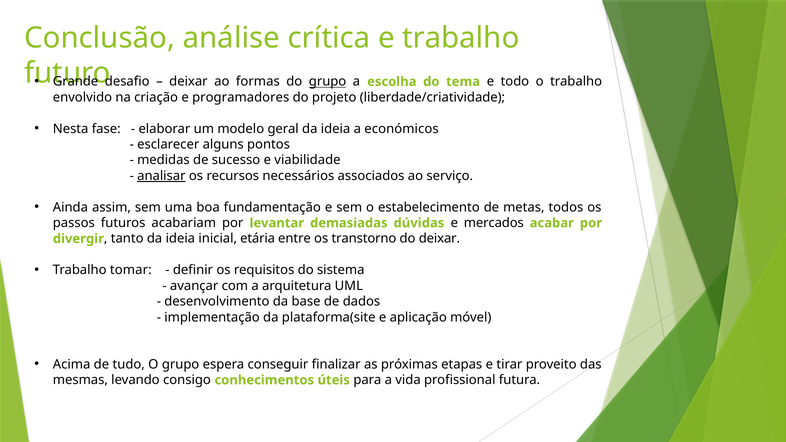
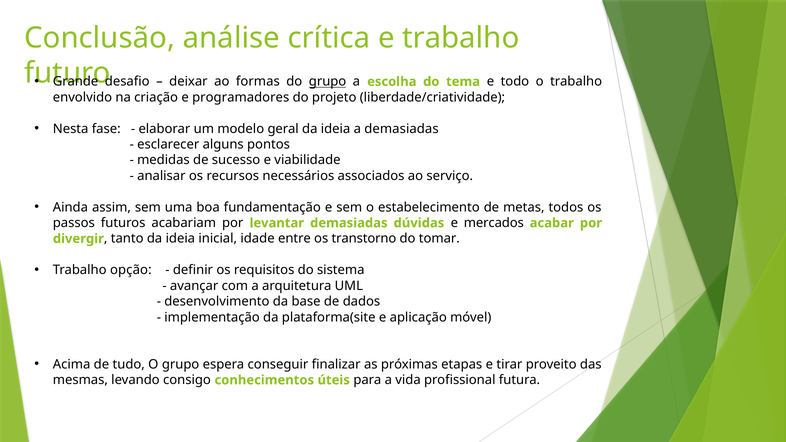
a económicos: económicos -> demasiadas
analisar underline: present -> none
etária: etária -> idade
do deixar: deixar -> tomar
tomar: tomar -> opção
